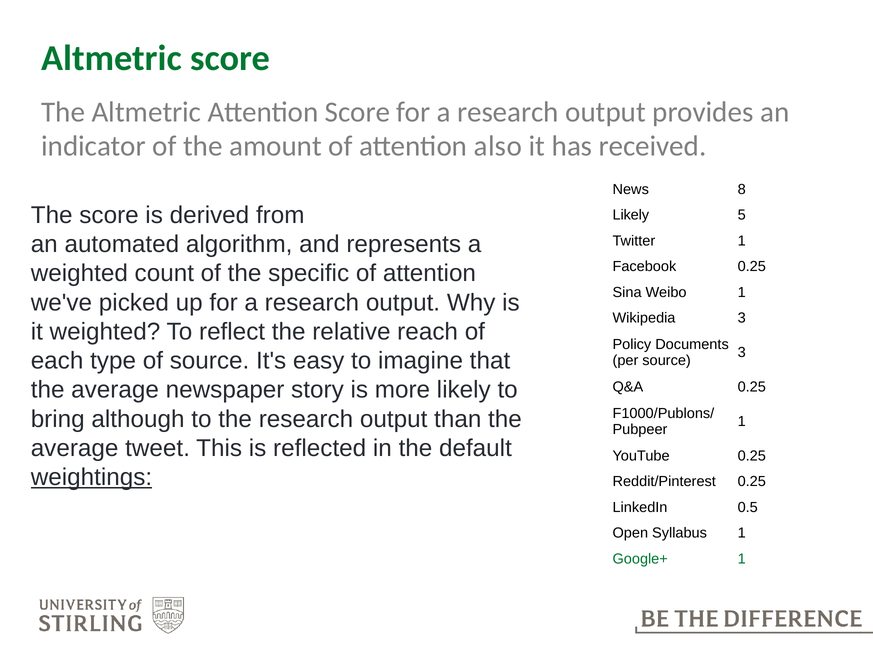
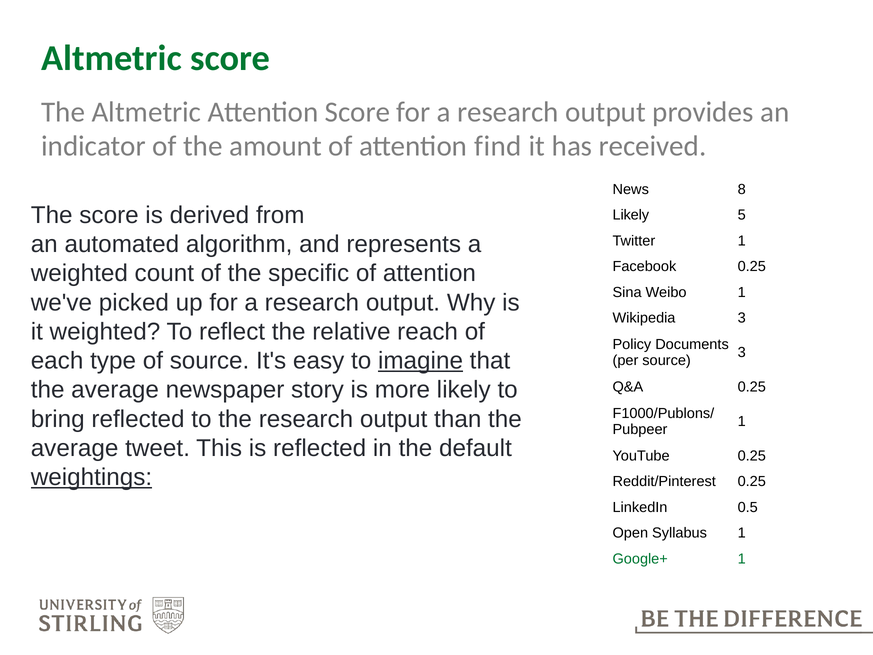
also: also -> find
imagine underline: none -> present
bring although: although -> reflected
